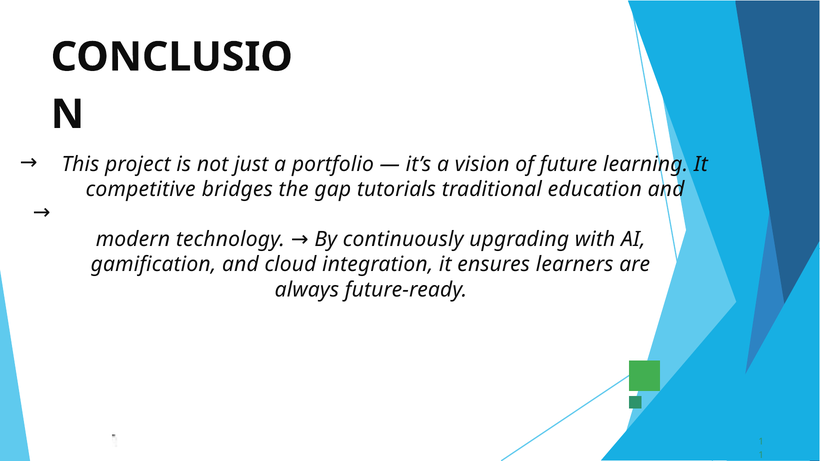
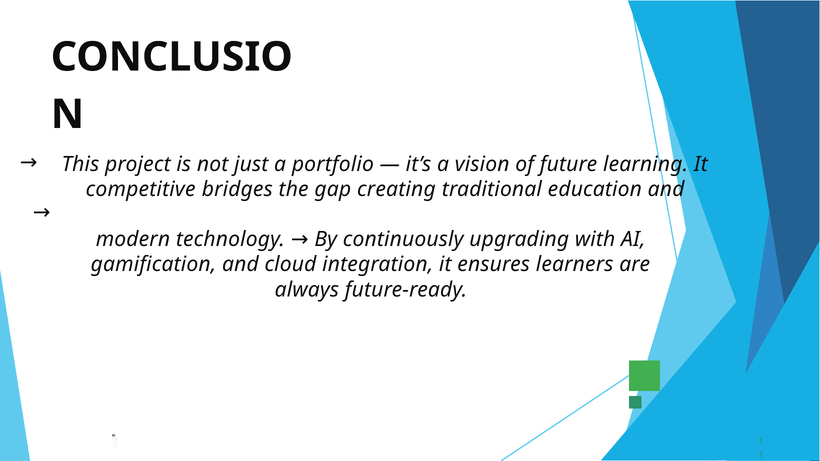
tutorials: tutorials -> creating
